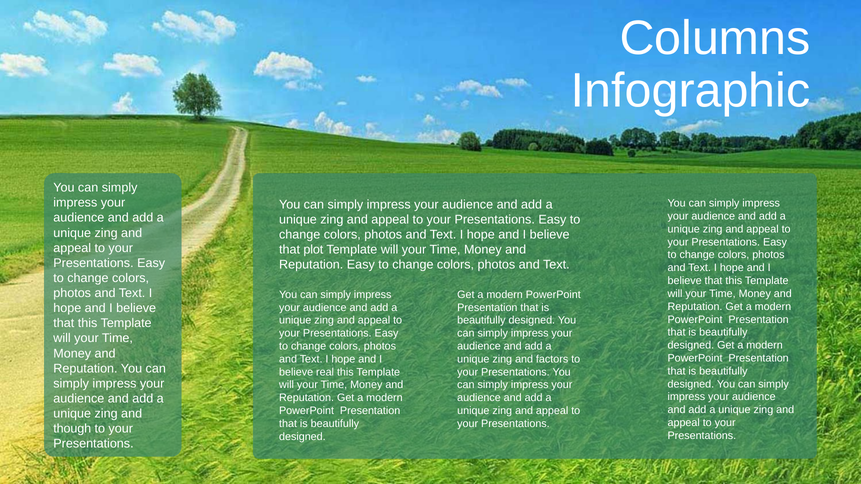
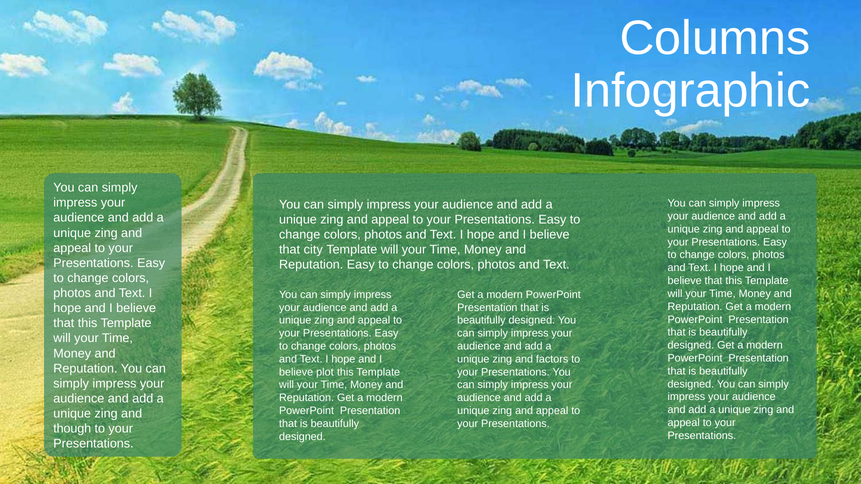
plot: plot -> city
real: real -> plot
